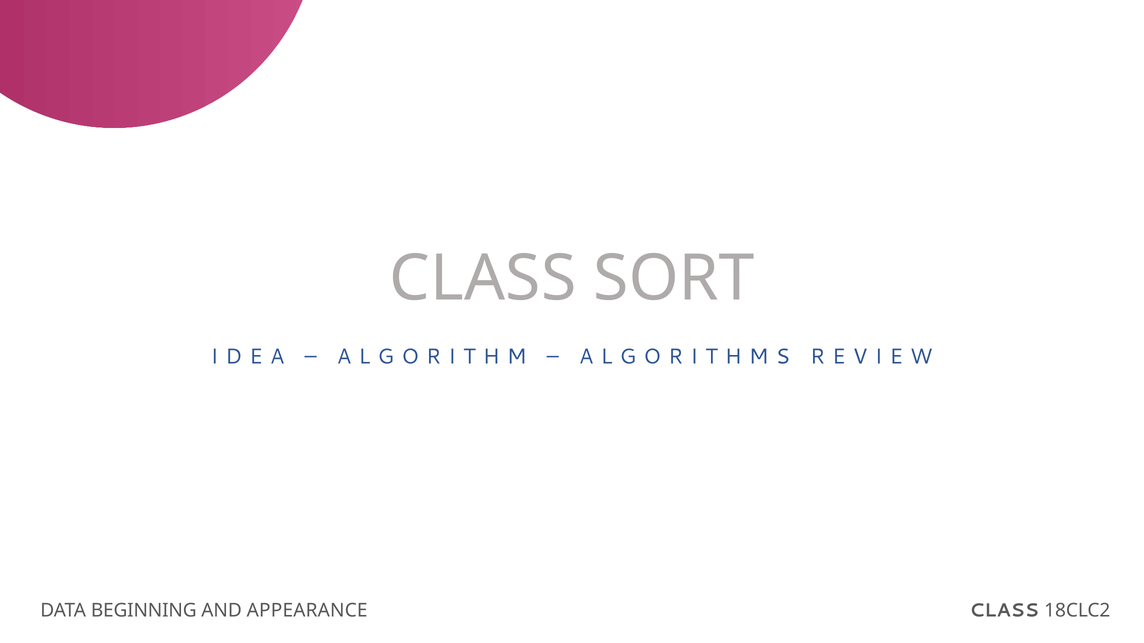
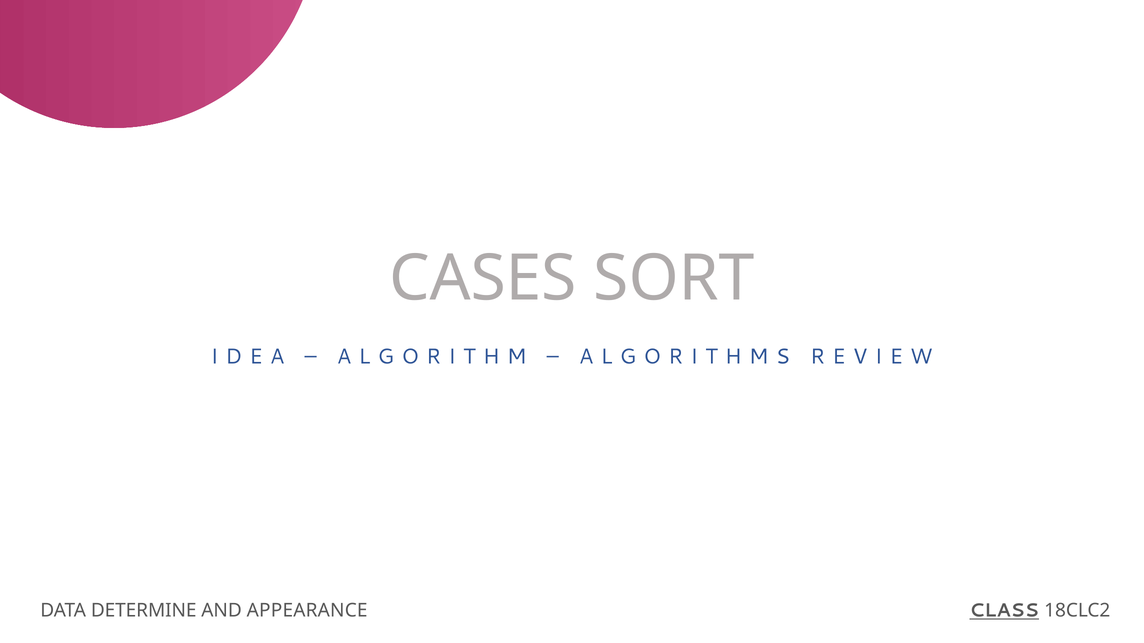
CLASS at (483, 279): CLASS -> CASES
CLASS at (1004, 611) underline: none -> present
BEGINNING: BEGINNING -> DETERMINE
